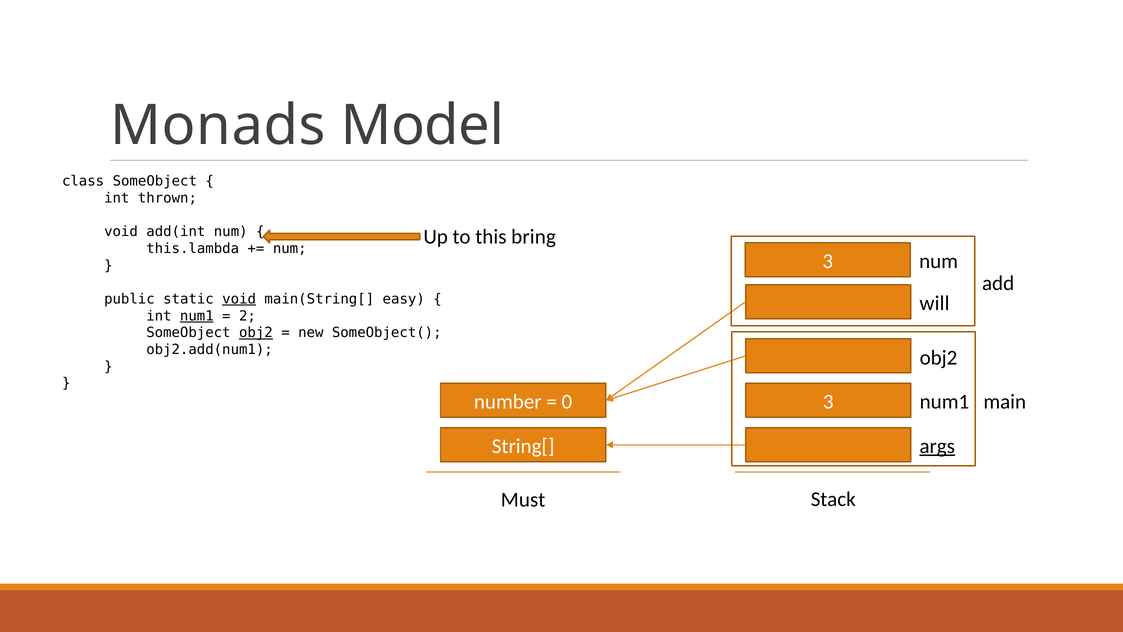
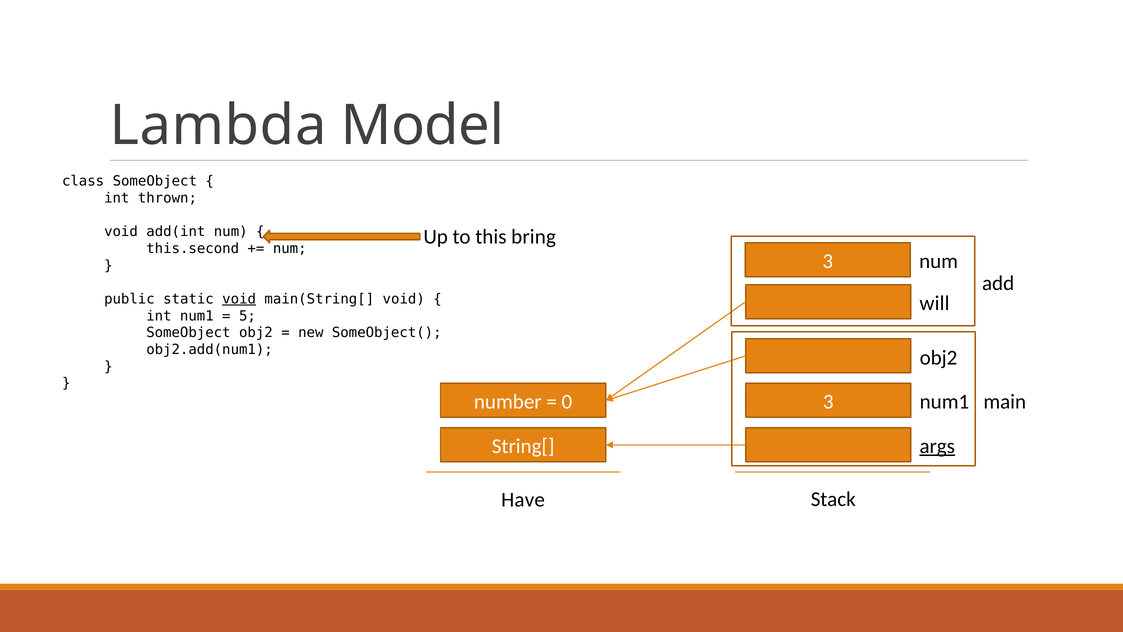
Monads: Monads -> Lambda
this.lambda: this.lambda -> this.second
main(String[ easy: easy -> void
num1 at (197, 316) underline: present -> none
2: 2 -> 5
obj2 at (256, 333) underline: present -> none
Must: Must -> Have
